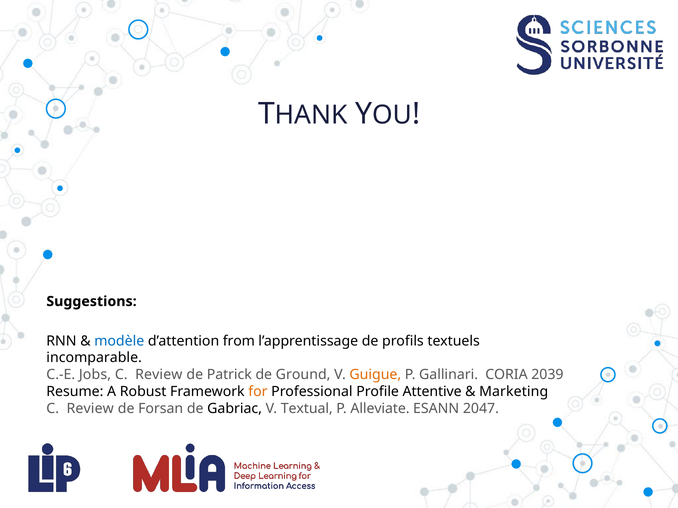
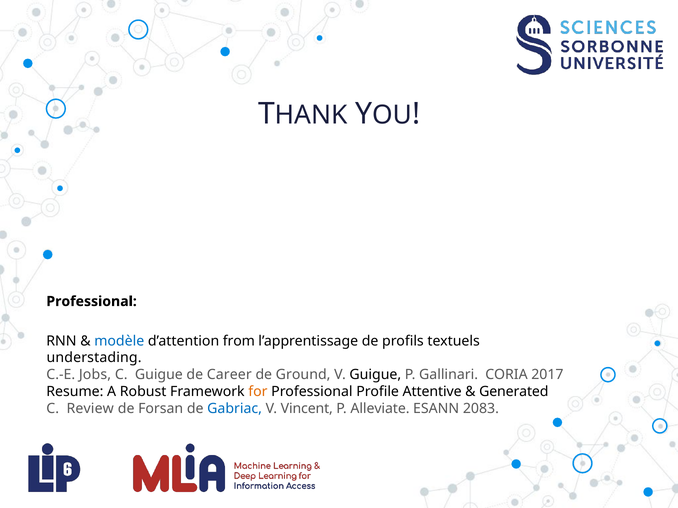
Suggestions at (92, 302): Suggestions -> Professional
incomparable: incomparable -> understading
Review at (159, 375): Review -> Guigue
Patrick: Patrick -> Career
Guigue at (375, 375) colour: orange -> black
2039: 2039 -> 2017
Marketing: Marketing -> Generated
Gabriac colour: black -> blue
Textual: Textual -> Vincent
2047: 2047 -> 2083
